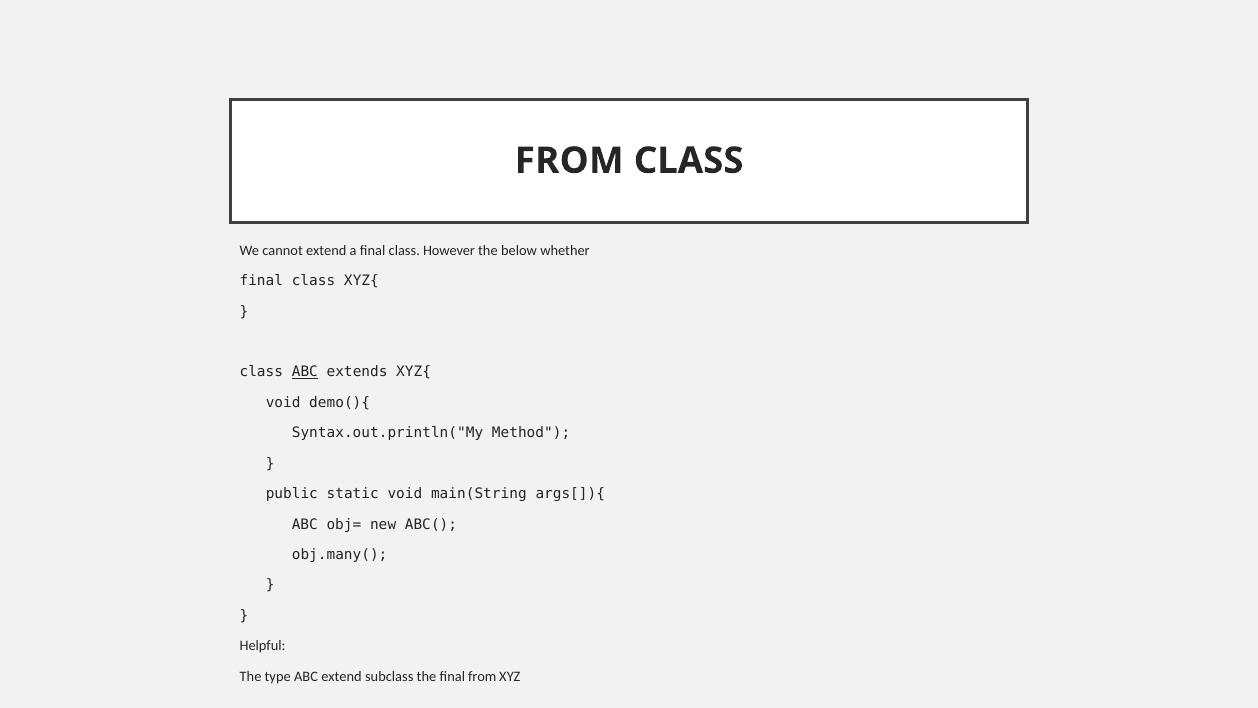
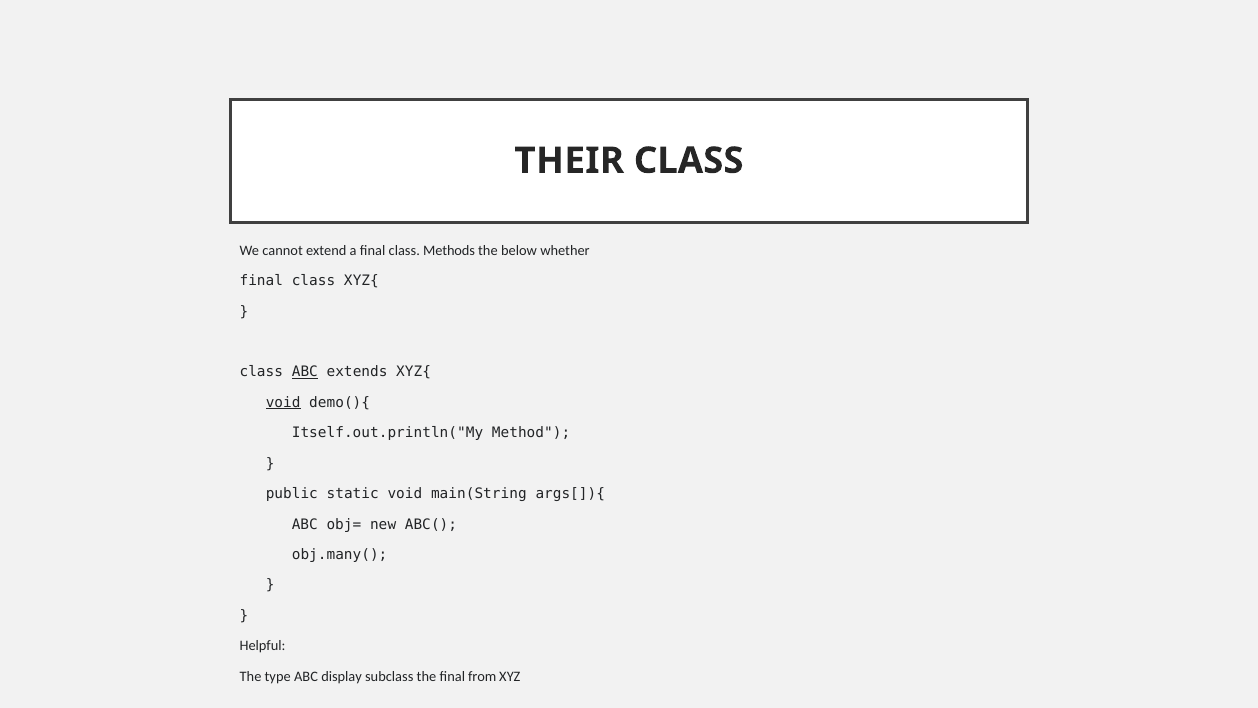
FROM at (569, 161): FROM -> THEIR
However: However -> Methods
void at (283, 402) underline: none -> present
Syntax.out.println("My: Syntax.out.println("My -> Itself.out.println("My
ABC extend: extend -> display
